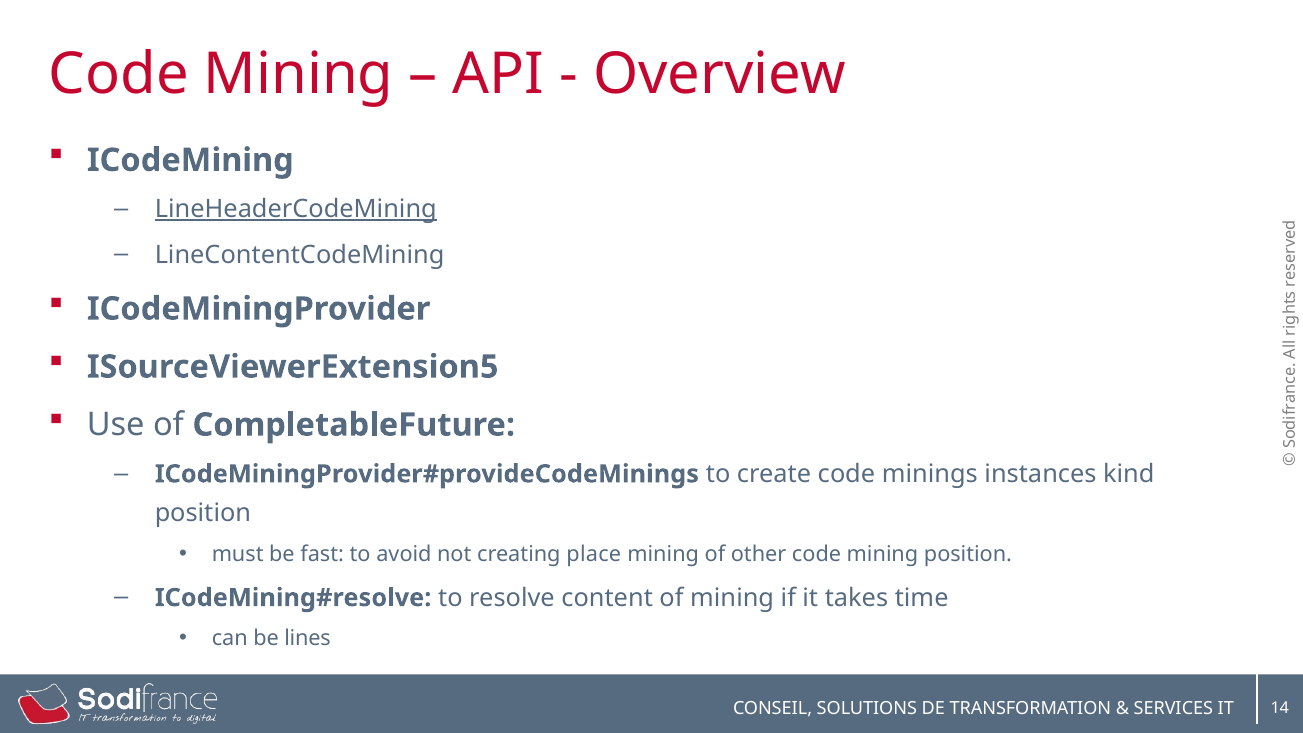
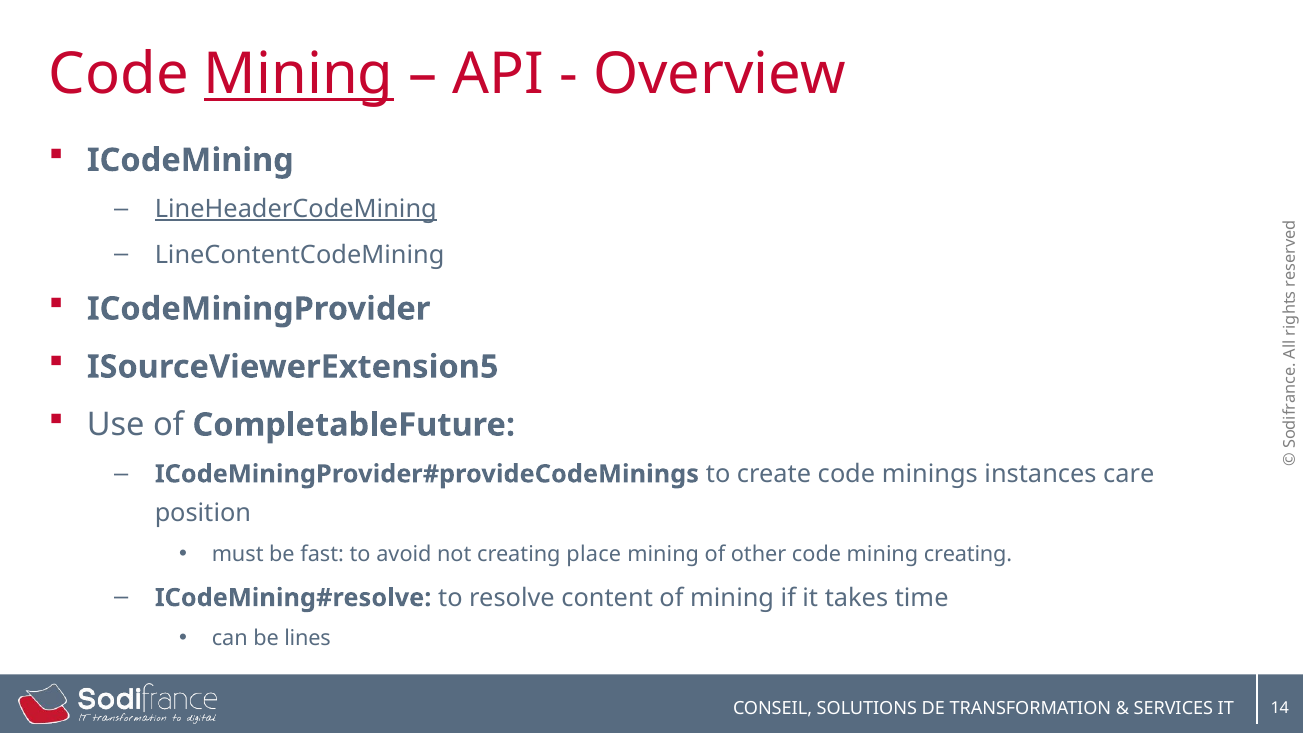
Mining at (299, 75) underline: none -> present
kind: kind -> care
mining position: position -> creating
